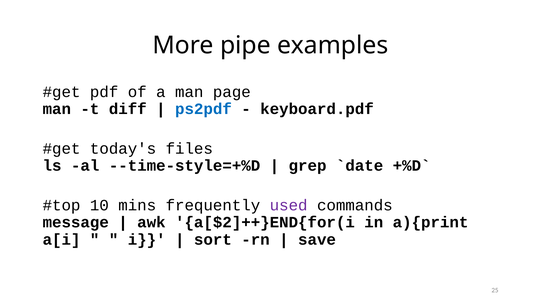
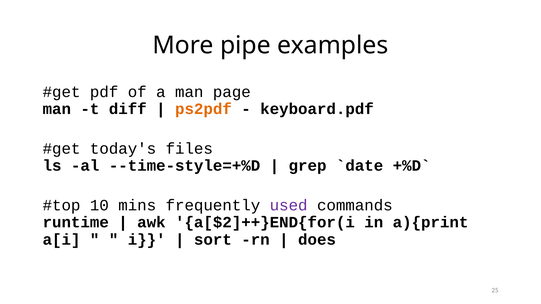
ps2pdf colour: blue -> orange
message: message -> runtime
save: save -> does
